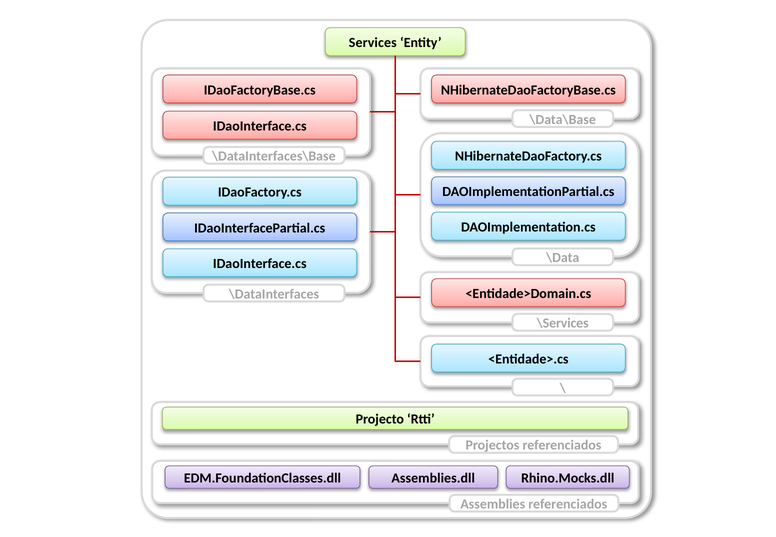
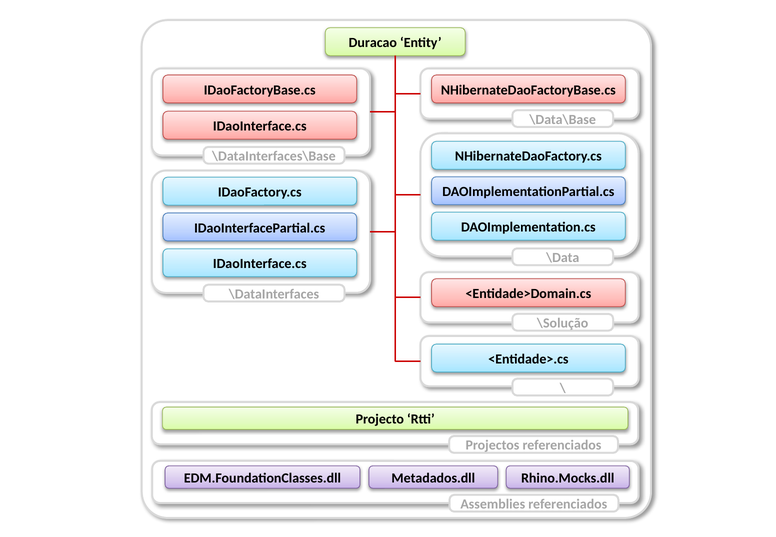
Services: Services -> Duracao
\Services: \Services -> \Solução
Assemblies.dll: Assemblies.dll -> Metadados.dll
